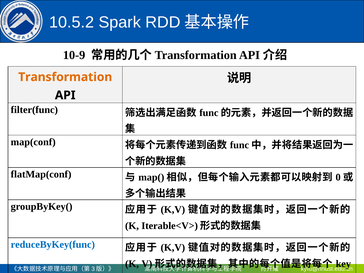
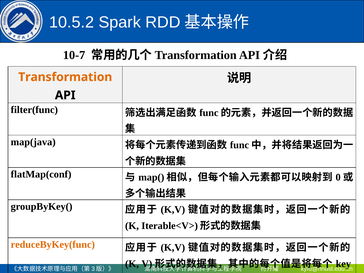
10-9: 10-9 -> 10-7
map(conf: map(conf -> map(java
reduceByKey(func colour: blue -> orange
